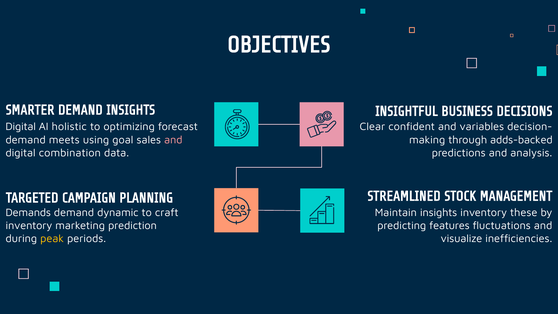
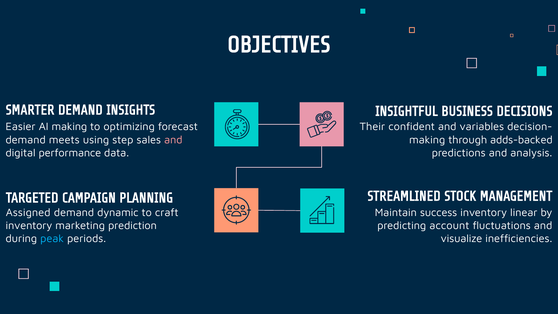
Digital at (21, 127): Digital -> Easier
AI holistic: holistic -> making
Clear: Clear -> Their
goal: goal -> step
combination: combination -> performance
Demands: Demands -> Assigned
Maintain insights: insights -> success
these: these -> linear
features: features -> account
peak colour: yellow -> light blue
